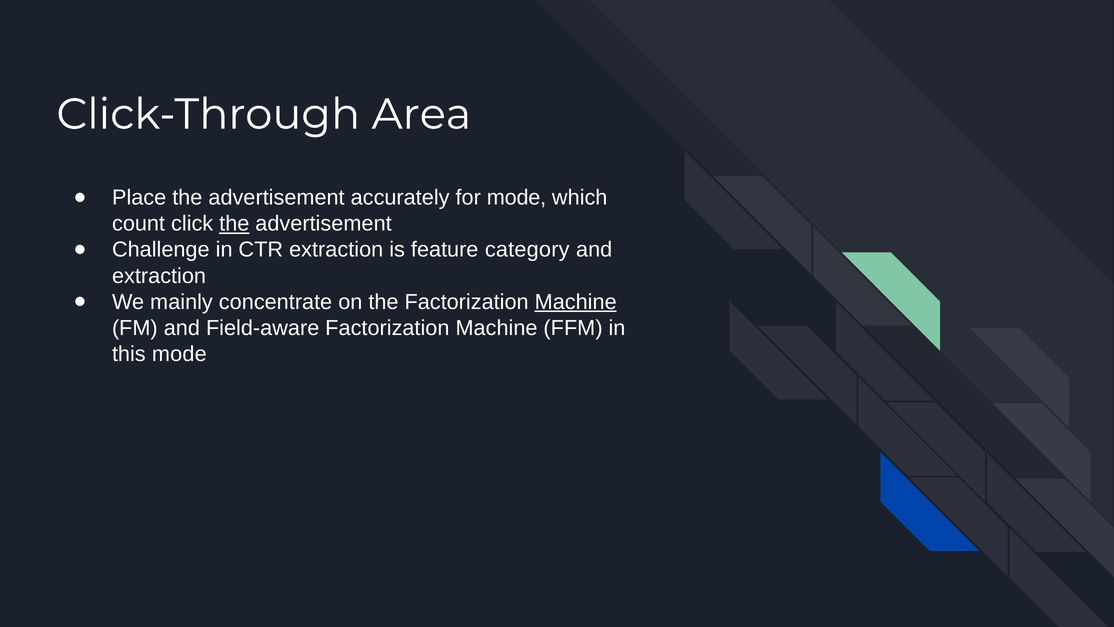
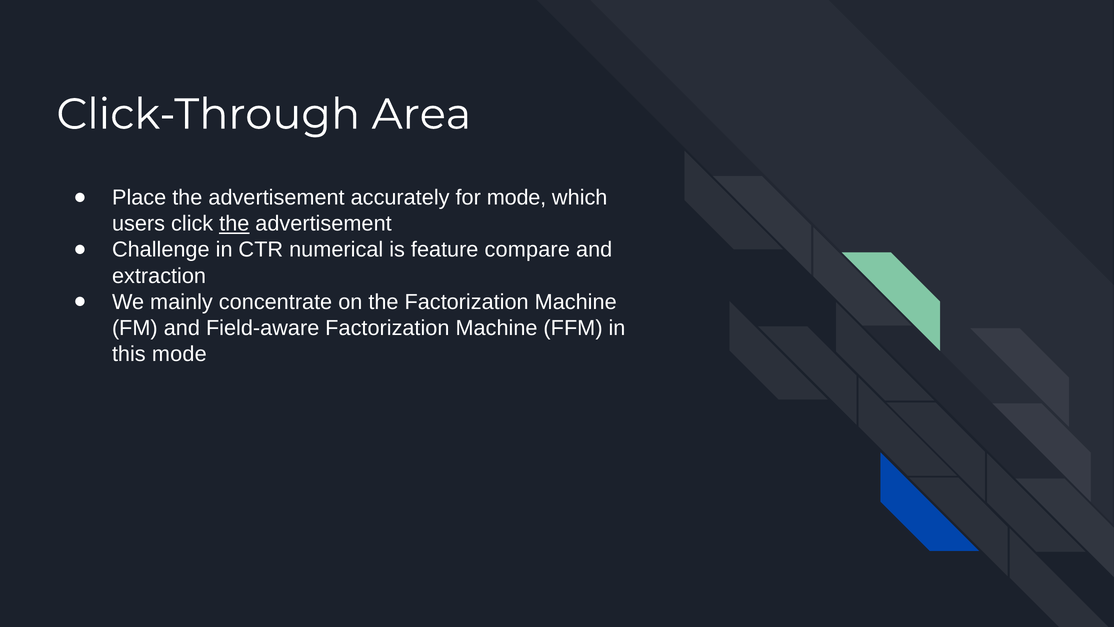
count: count -> users
CTR extraction: extraction -> numerical
category: category -> compare
Machine at (576, 302) underline: present -> none
